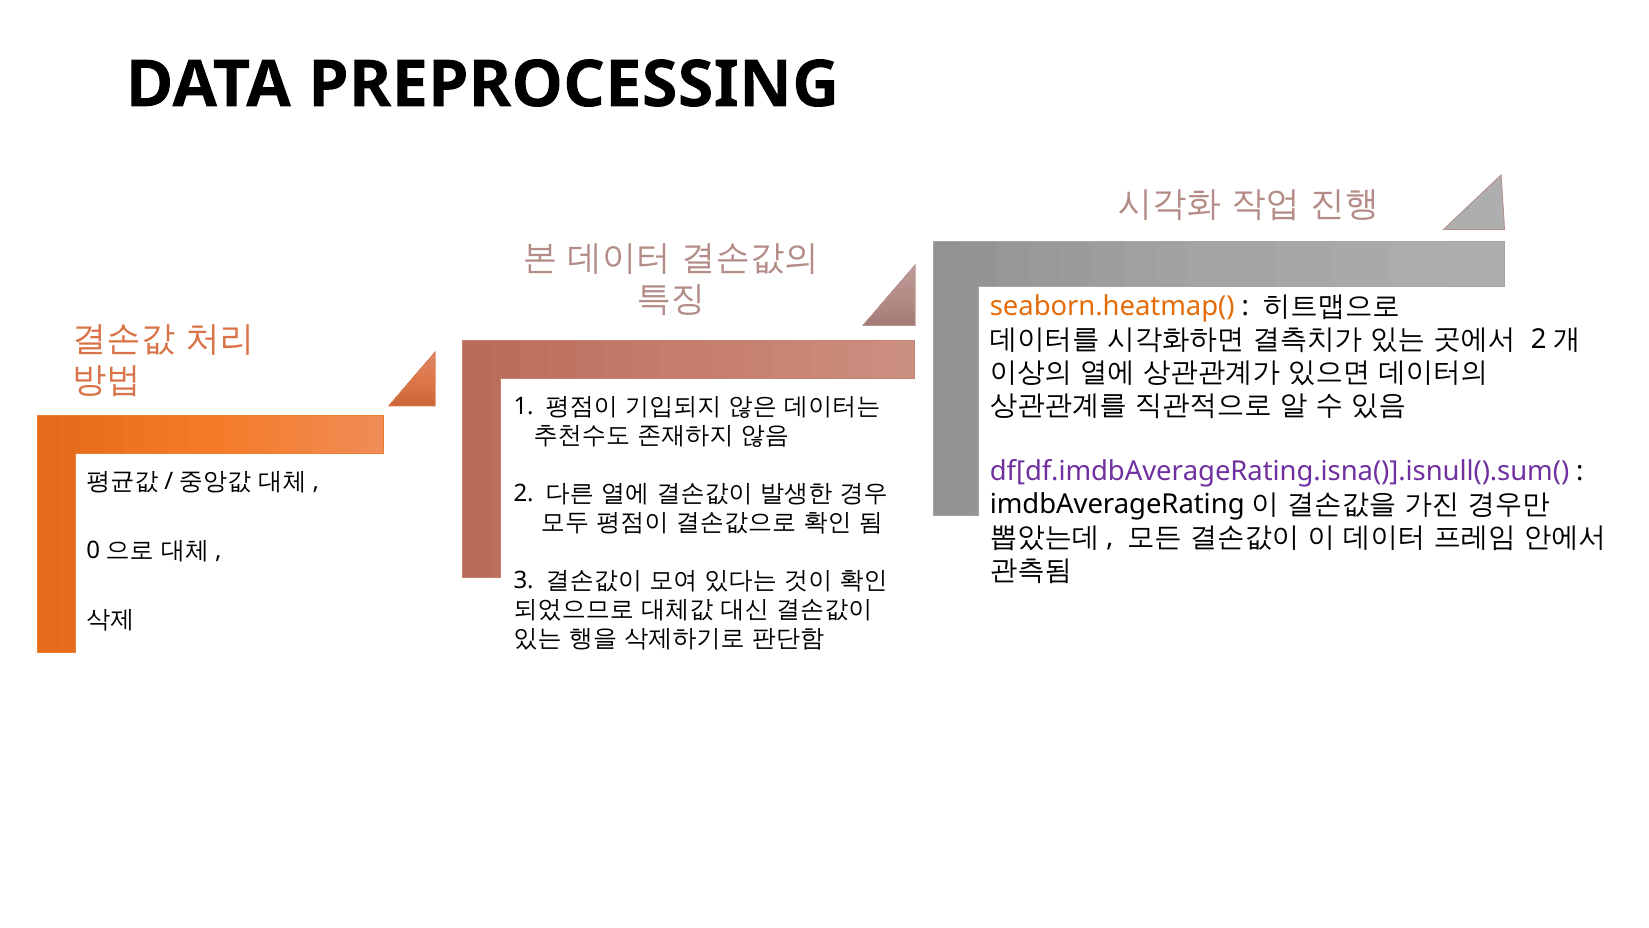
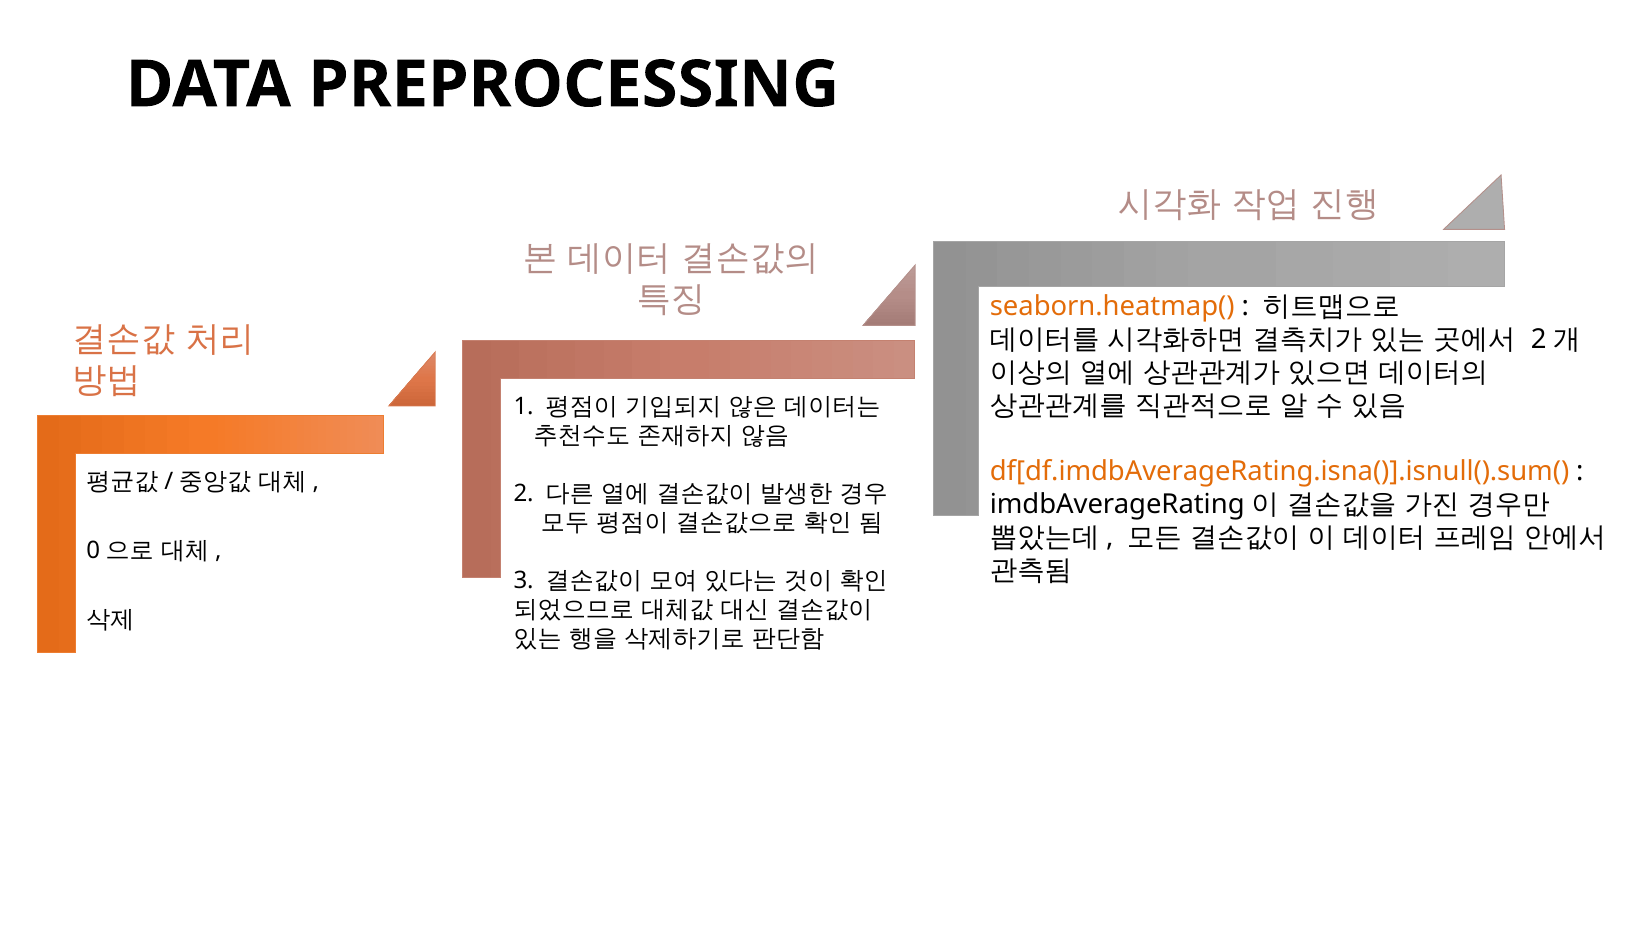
df[df.imdbAverageRating.isna()].isnull().sum( colour: purple -> orange
